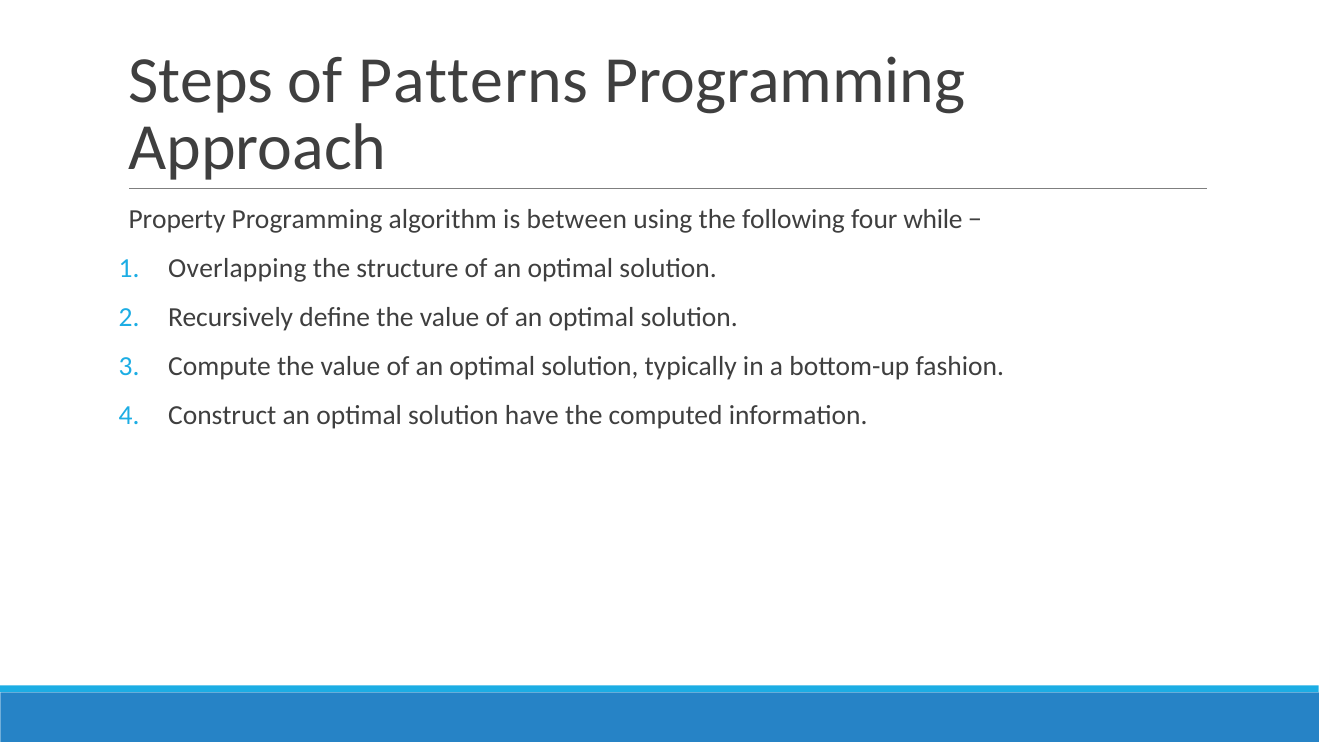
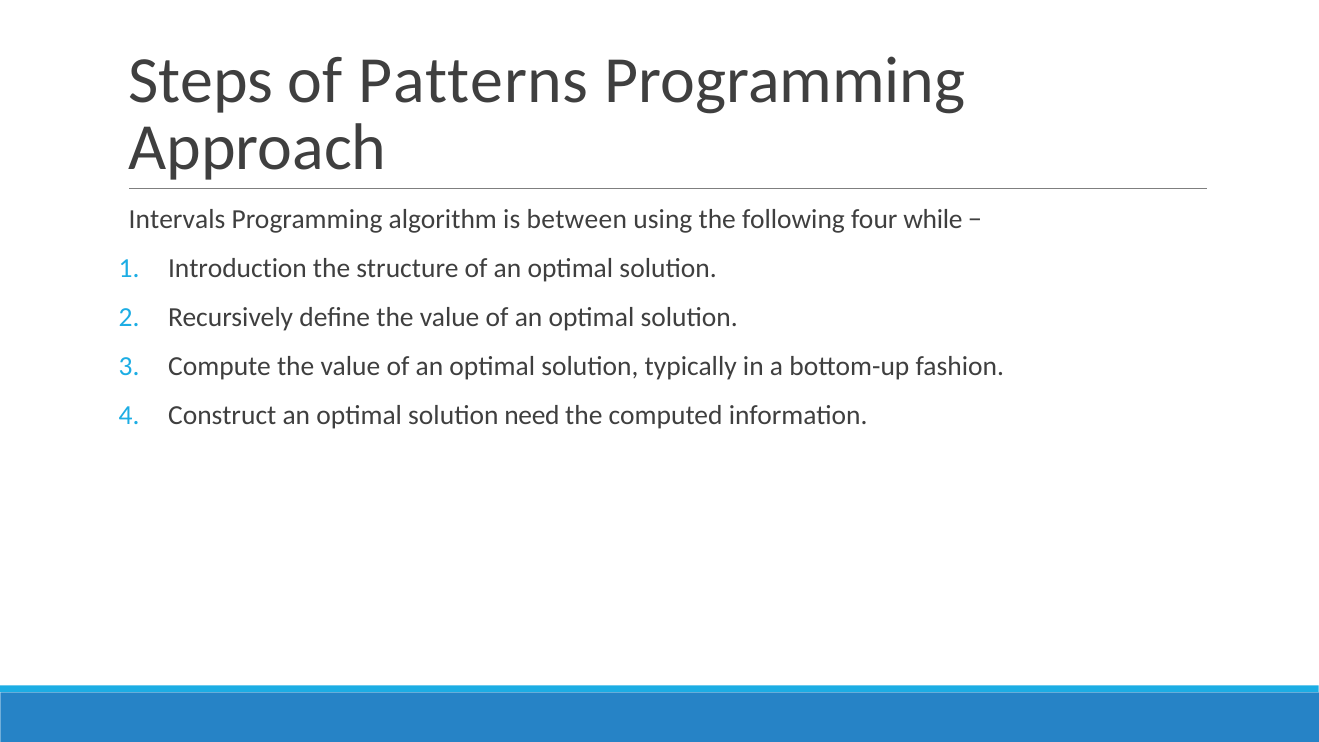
Property: Property -> Intervals
Overlapping: Overlapping -> Introduction
have: have -> need
